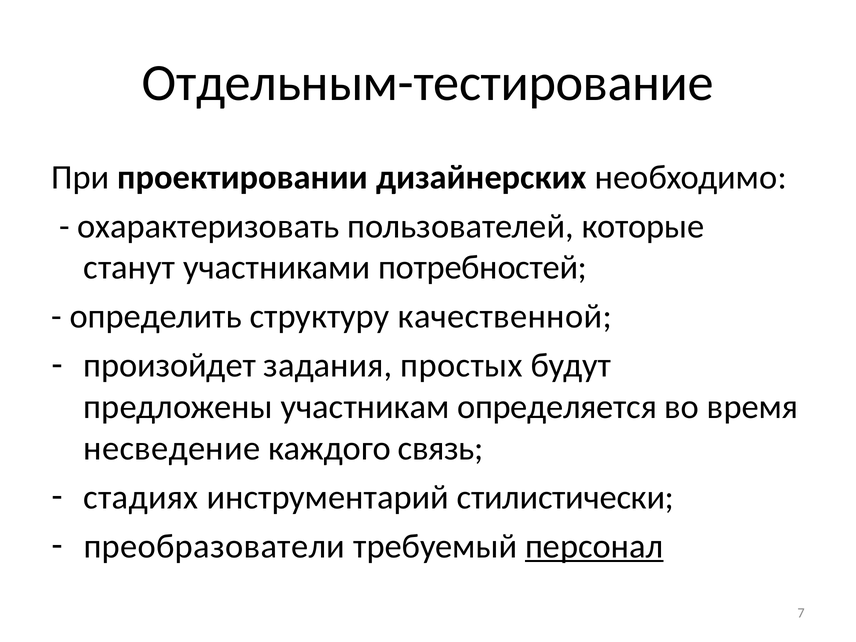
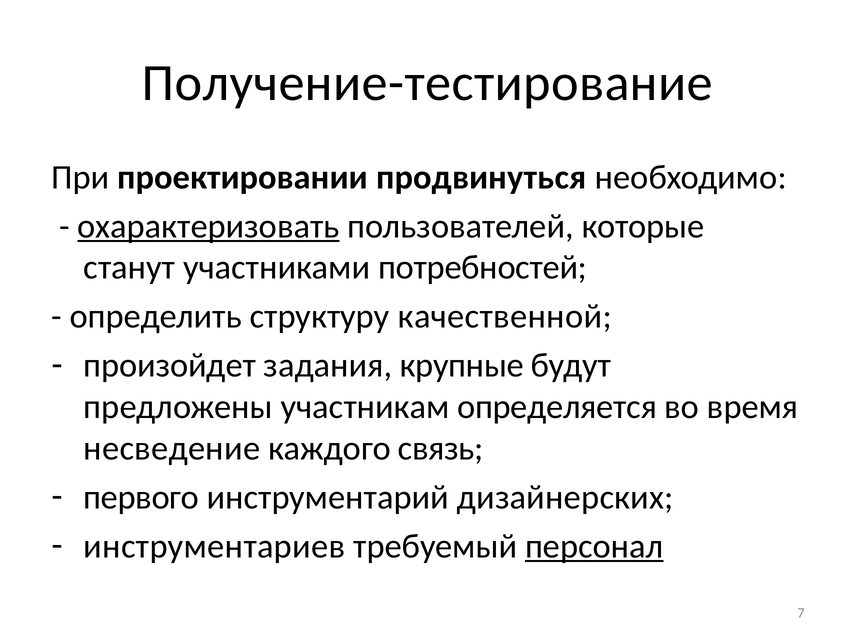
Отдельным-тестирование: Отдельным-тестирование -> Получение-тестирование
дизайнерских: дизайнерских -> продвинуться
охарактеризовать underline: none -> present
простых: простых -> крупные
стадиях: стадиях -> первого
стилистически: стилистически -> дизайнерских
преобразователи: преобразователи -> инструментариев
